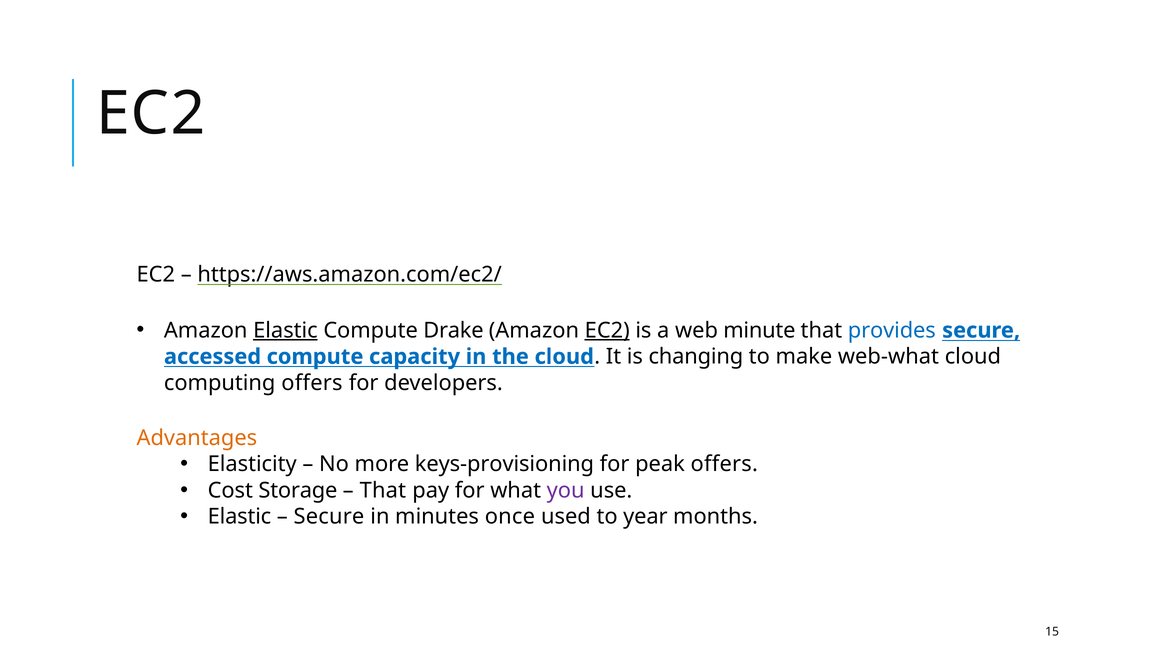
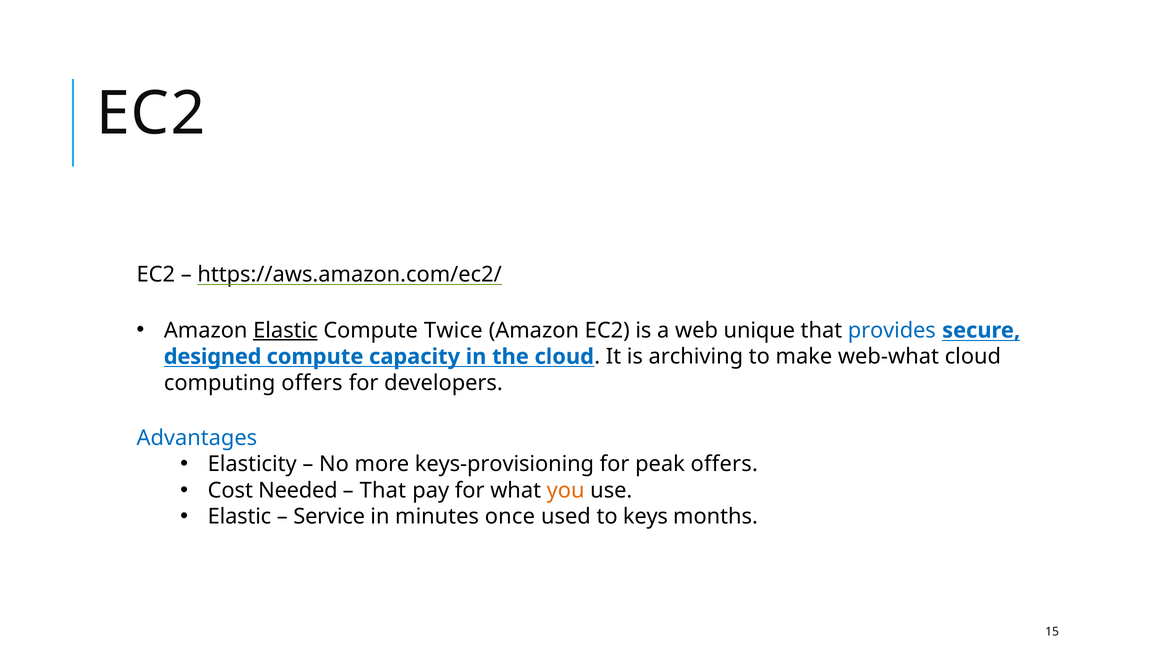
Drake: Drake -> Twice
EC2 at (607, 330) underline: present -> none
minute: minute -> unique
accessed: accessed -> designed
changing: changing -> archiving
Advantages colour: orange -> blue
Storage: Storage -> Needed
you colour: purple -> orange
Secure at (329, 517): Secure -> Service
year: year -> keys
